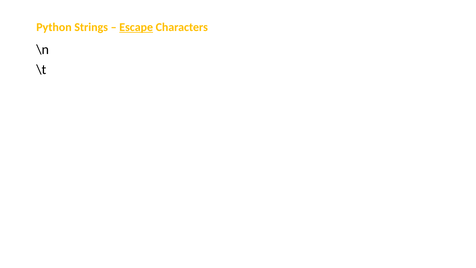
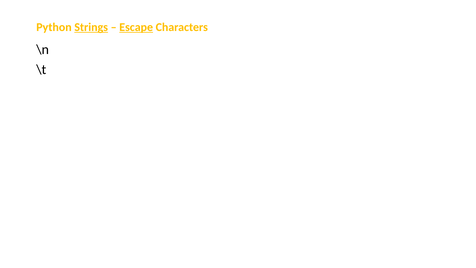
Strings underline: none -> present
